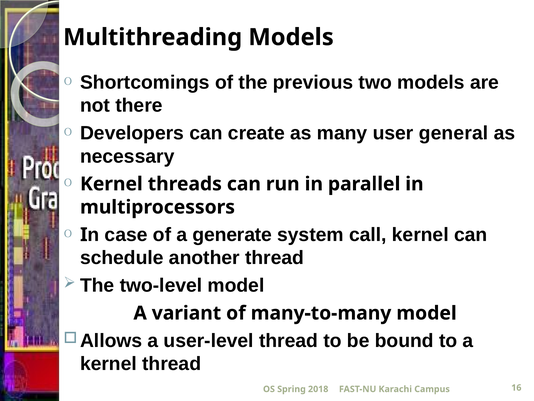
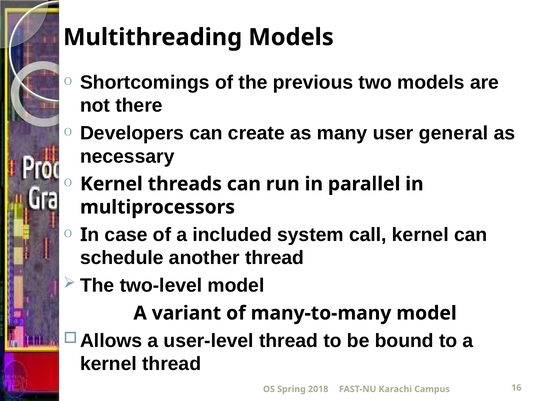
generate: generate -> included
